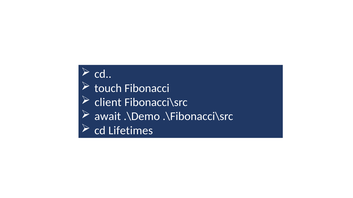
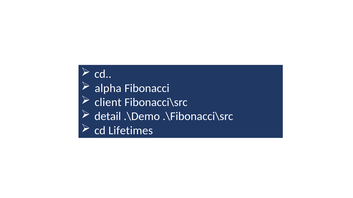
touch: touch -> alpha
await: await -> detail
